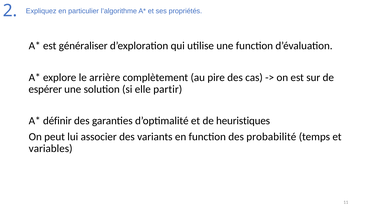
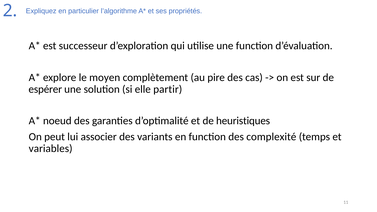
généraliser: généraliser -> successeur
arrière: arrière -> moyen
définir: définir -> noeud
probabilité: probabilité -> complexité
